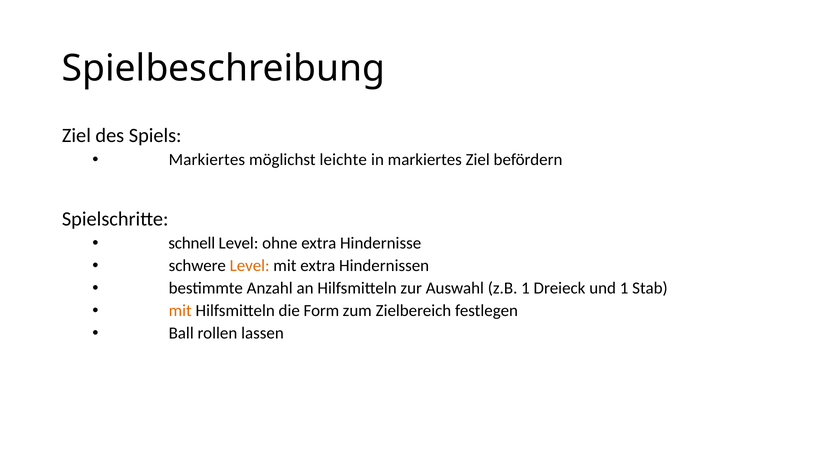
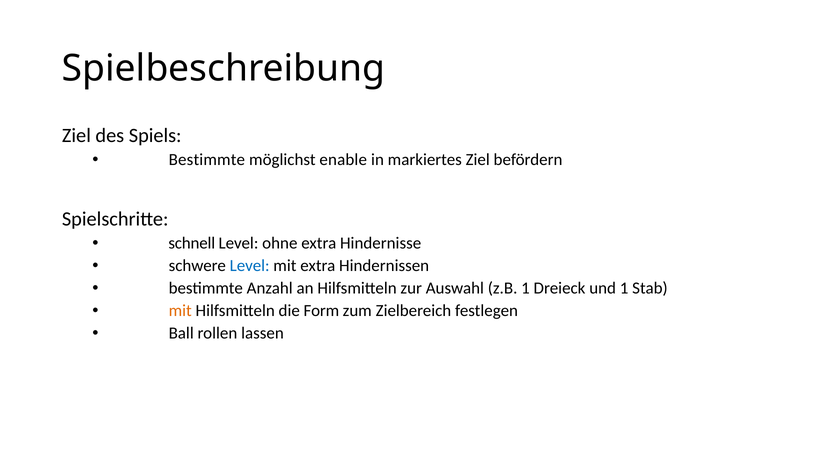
Markiertes at (207, 160): Markiertes -> Bestimmte
leichte: leichte -> enable
Level at (250, 266) colour: orange -> blue
